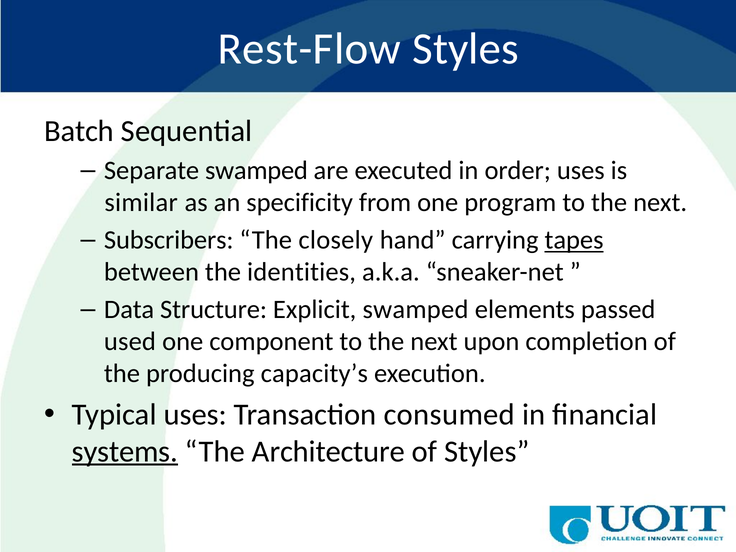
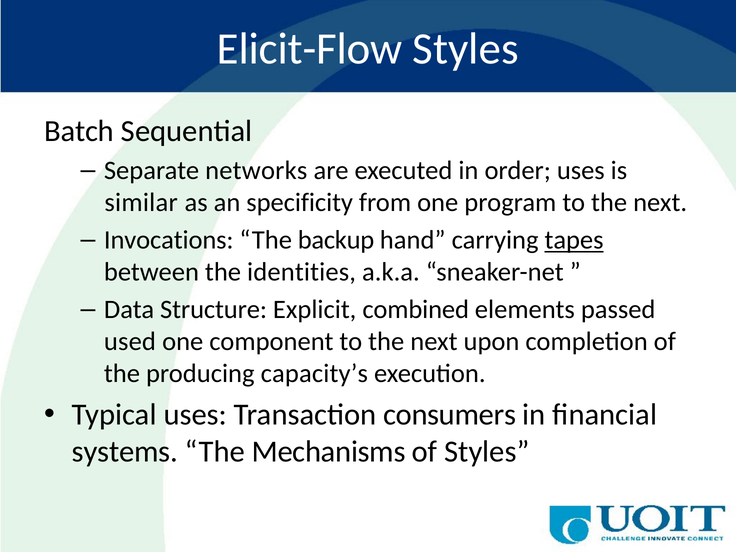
Rest-Flow: Rest-Flow -> Elicit-Flow
Separate swamped: swamped -> networks
Subscribers: Subscribers -> Invocations
closely: closely -> backup
Explicit swamped: swamped -> combined
consumed: consumed -> consumers
systems underline: present -> none
Architecture: Architecture -> Mechanisms
